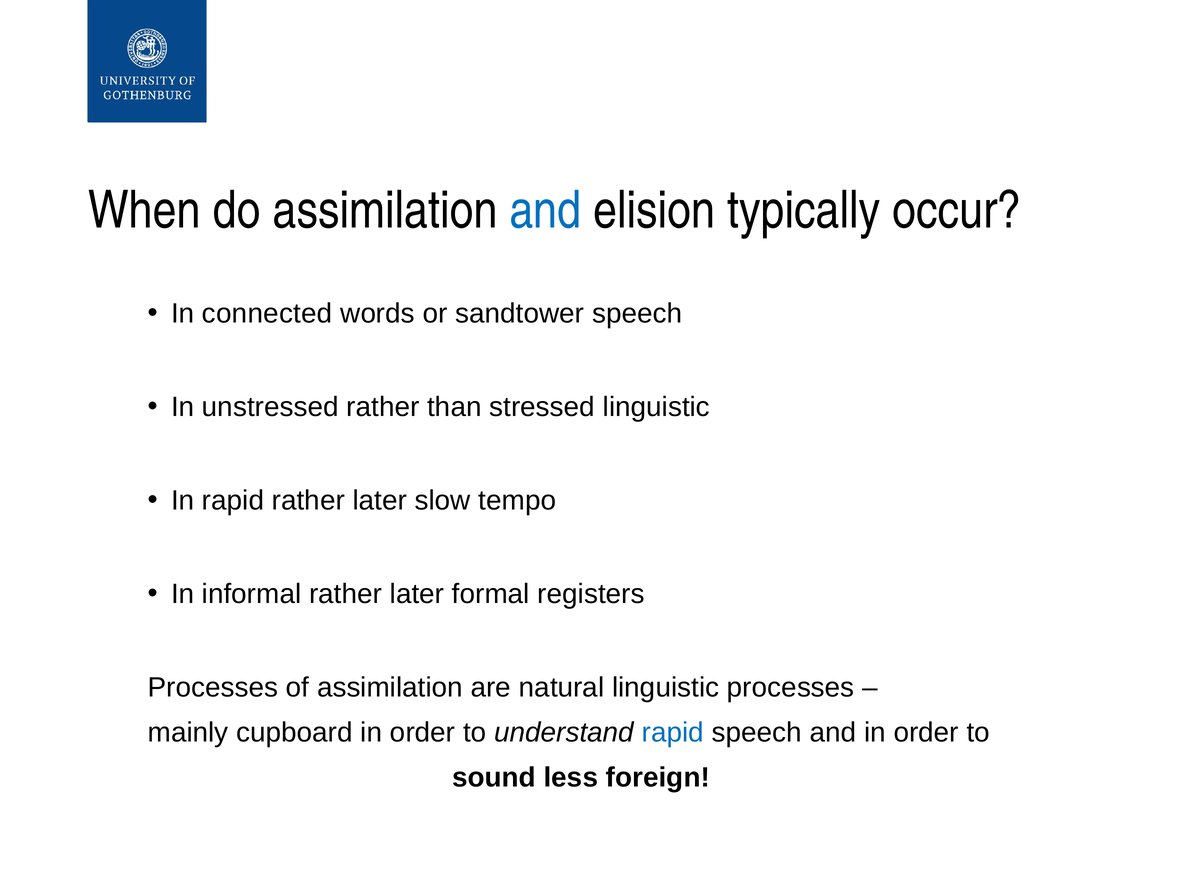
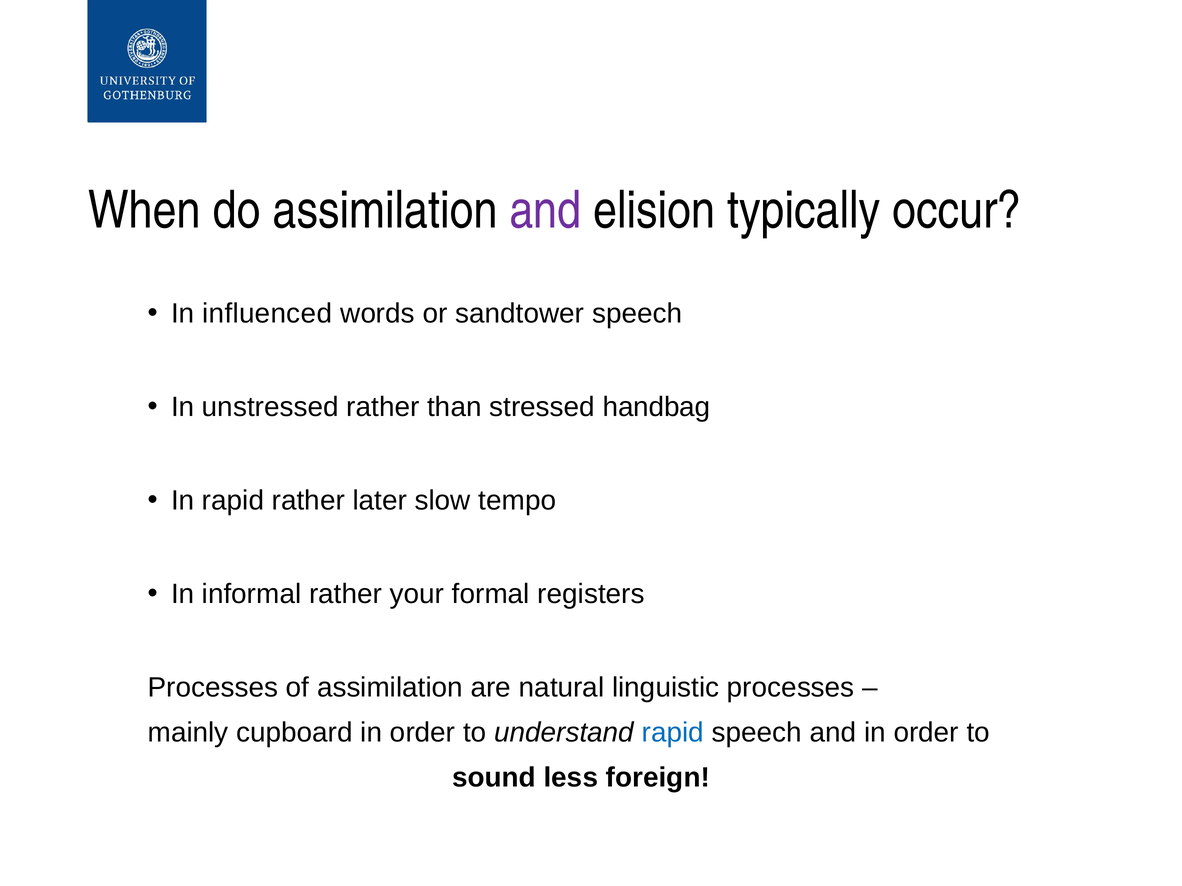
and at (545, 210) colour: blue -> purple
connected: connected -> influenced
stressed linguistic: linguistic -> handbag
informal rather later: later -> your
